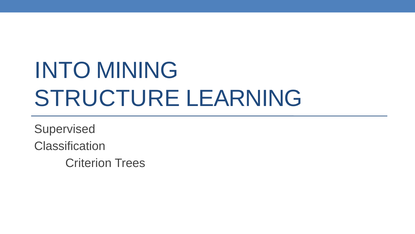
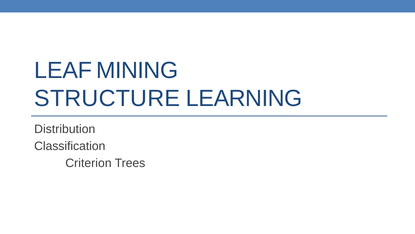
INTO: INTO -> LEAF
Supervised: Supervised -> Distribution
